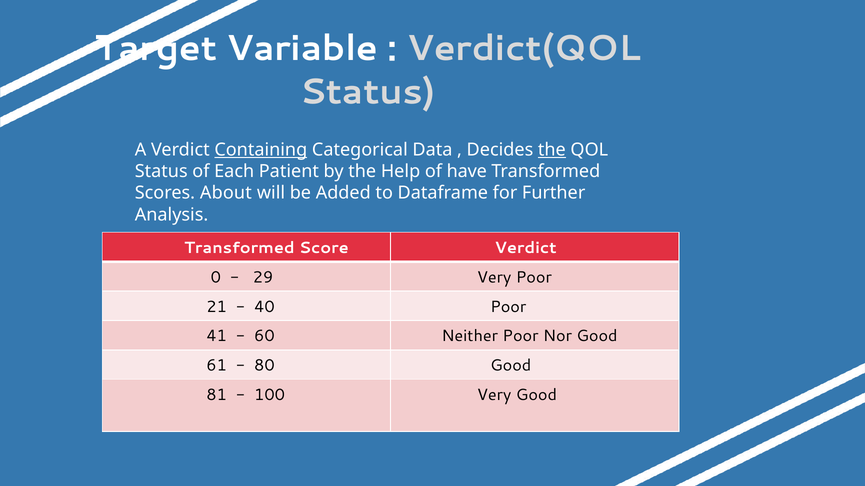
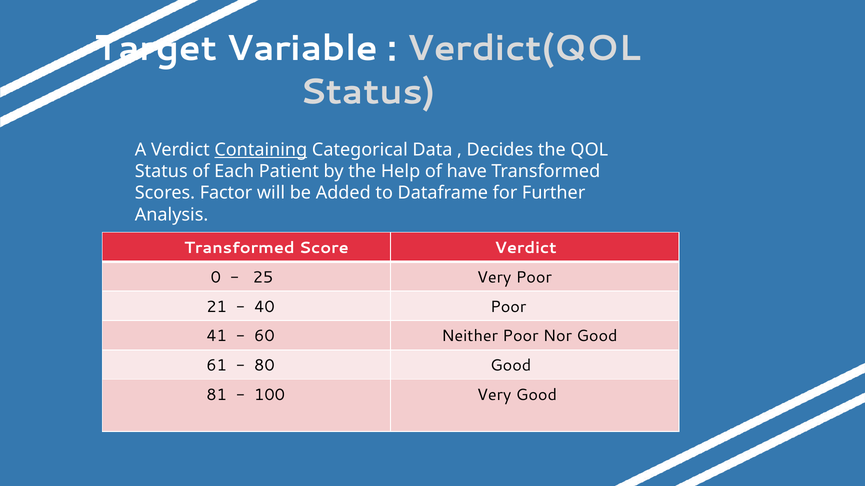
the at (552, 150) underline: present -> none
About: About -> Factor
29: 29 -> 25
